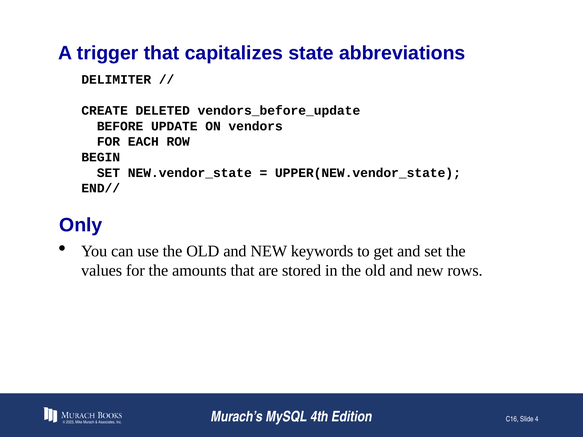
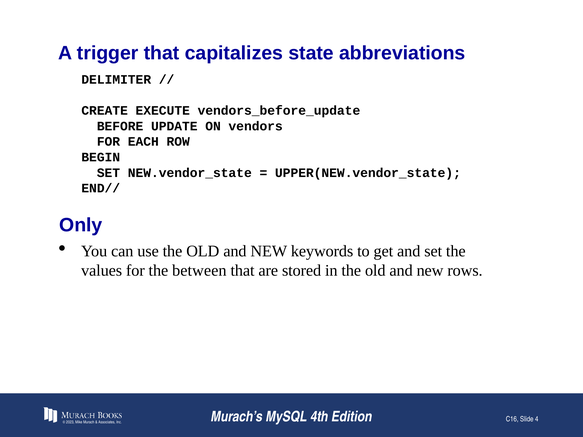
DELETED: DELETED -> EXECUTE
amounts: amounts -> between
